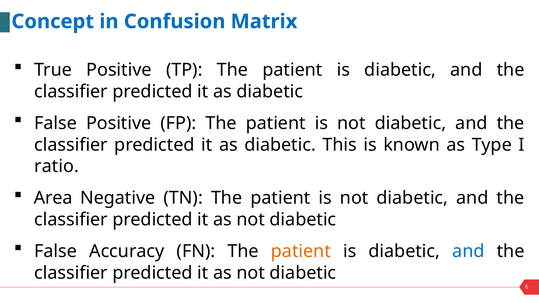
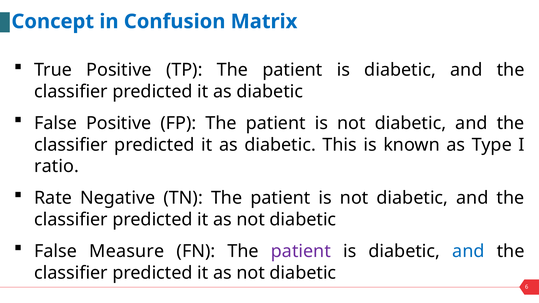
Area: Area -> Rate
Accuracy: Accuracy -> Measure
patient at (301, 251) colour: orange -> purple
